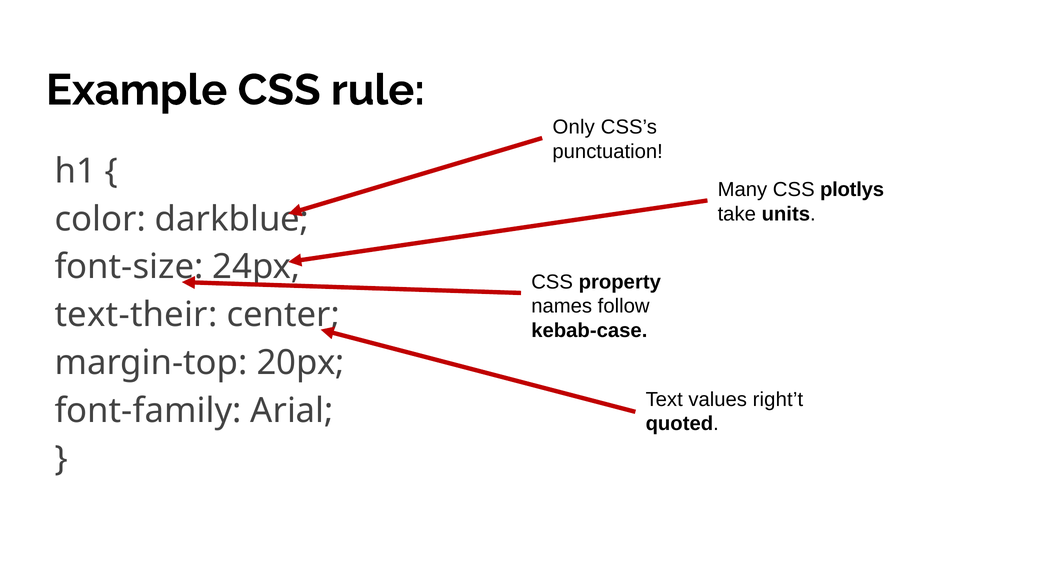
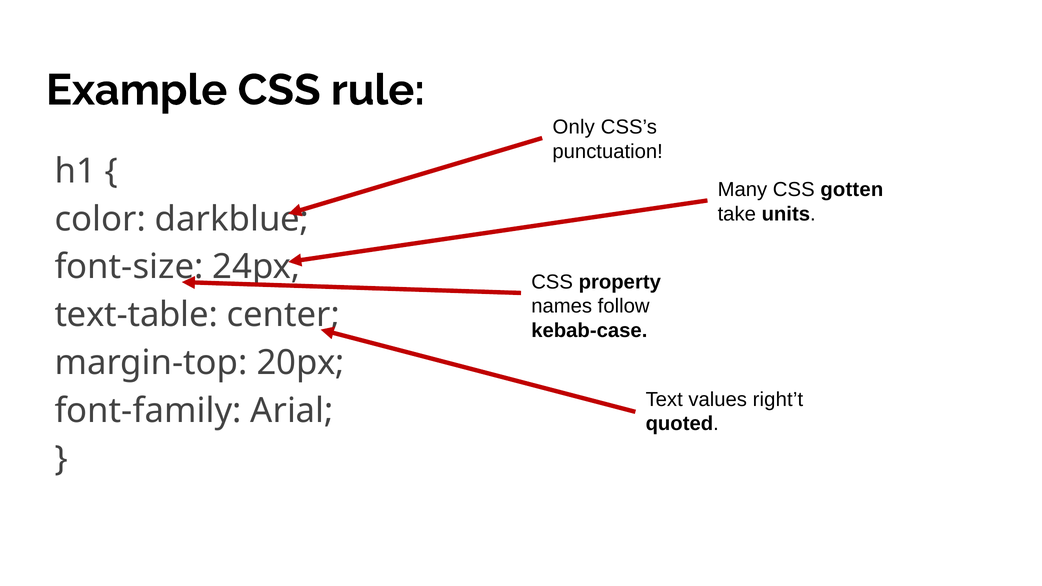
plotlys: plotlys -> gotten
text-their: text-their -> text-table
